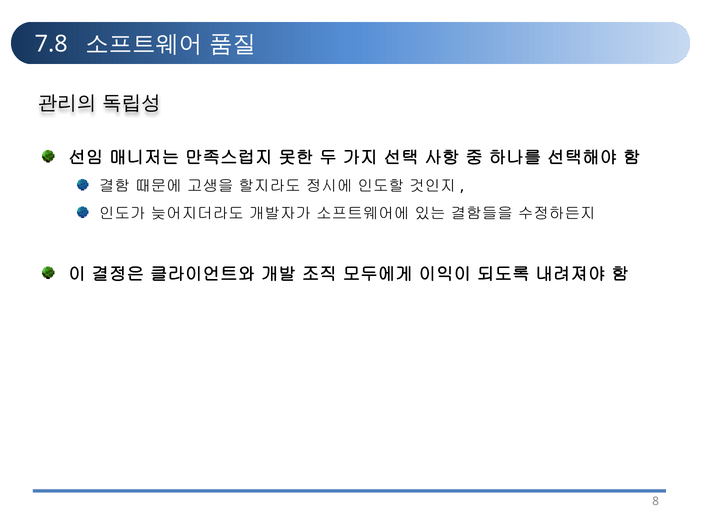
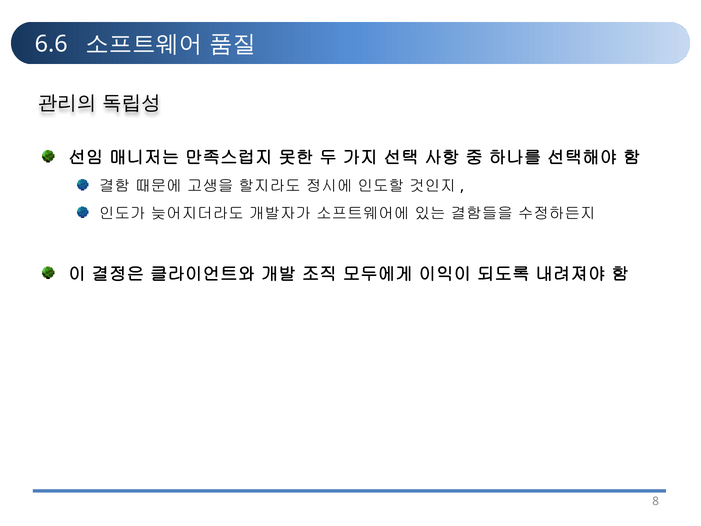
7.8: 7.8 -> 6.6
